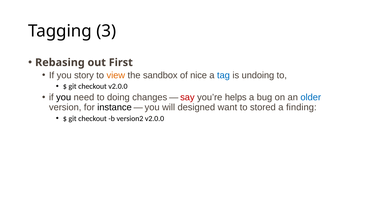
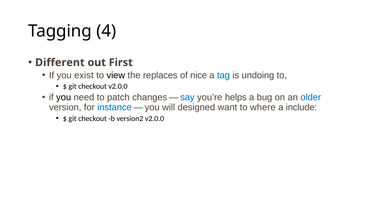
3: 3 -> 4
Rebasing: Rebasing -> Different
story: story -> exist
view colour: orange -> black
sandbox: sandbox -> replaces
doing: doing -> patch
say colour: red -> blue
instance colour: black -> blue
stored: stored -> where
finding: finding -> include
